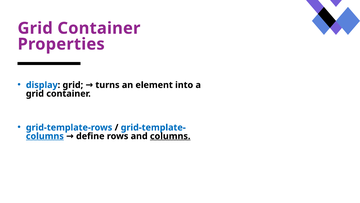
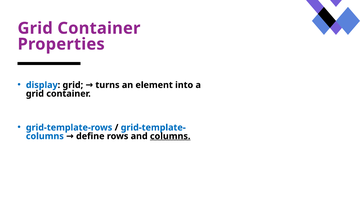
columns at (45, 136) underline: present -> none
